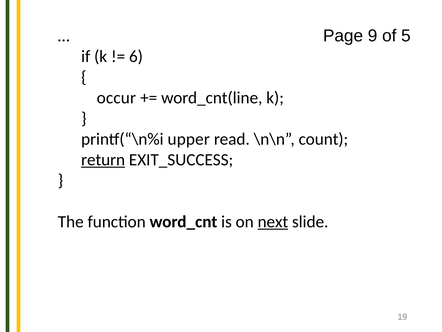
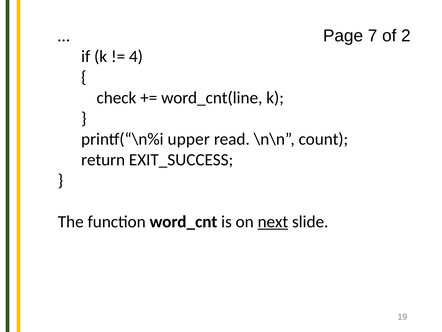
9: 9 -> 7
5: 5 -> 2
6: 6 -> 4
occur: occur -> check
return underline: present -> none
